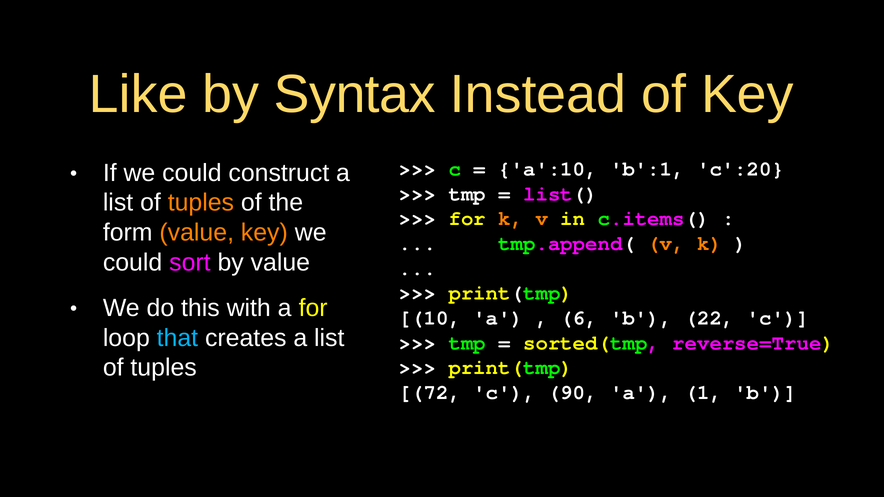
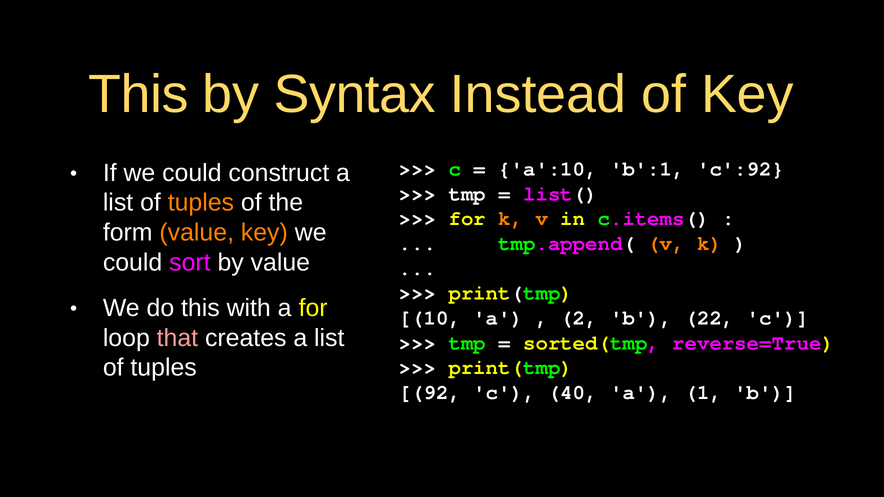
Like at (138, 94): Like -> This
c':20: c':20 -> c':92
6: 6 -> 2
that colour: light blue -> pink
72: 72 -> 92
90: 90 -> 40
